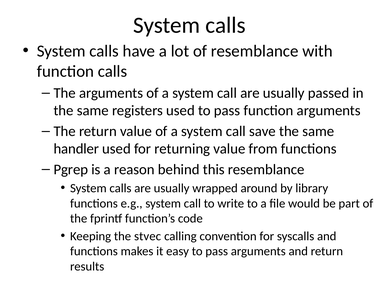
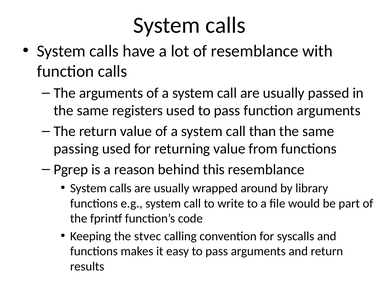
save: save -> than
handler: handler -> passing
